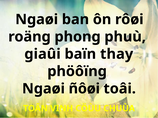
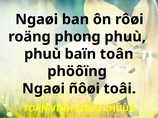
giaûi at (43, 54): giaûi -> phuù
baïn thay: thay -> toân
